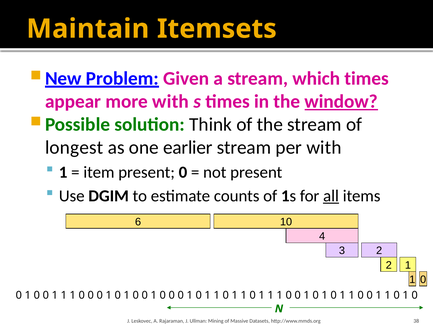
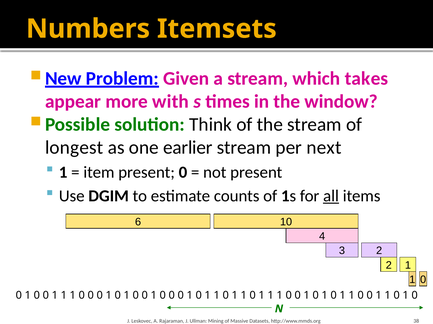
Maintain: Maintain -> Numbers
which times: times -> takes
window underline: present -> none
per with: with -> next
